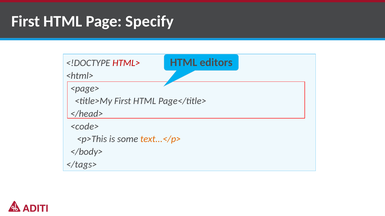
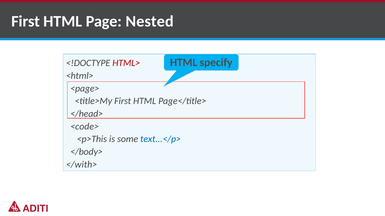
Specify: Specify -> Nested
editors: editors -> specify
text...</p> colour: orange -> blue
</tags>: </tags> -> </with>
